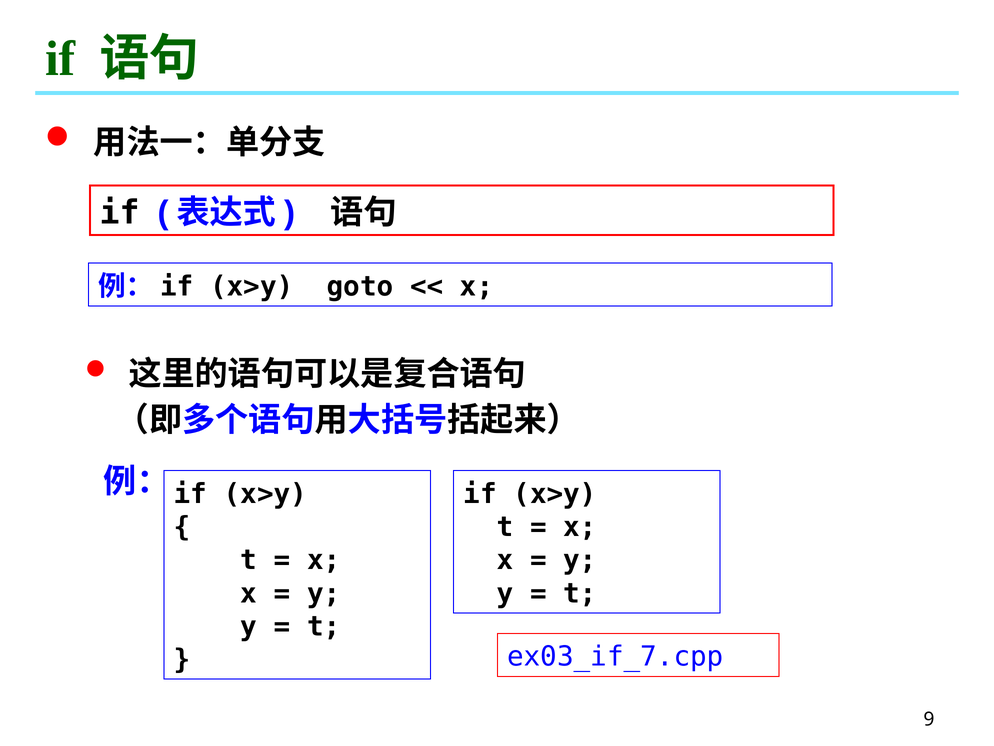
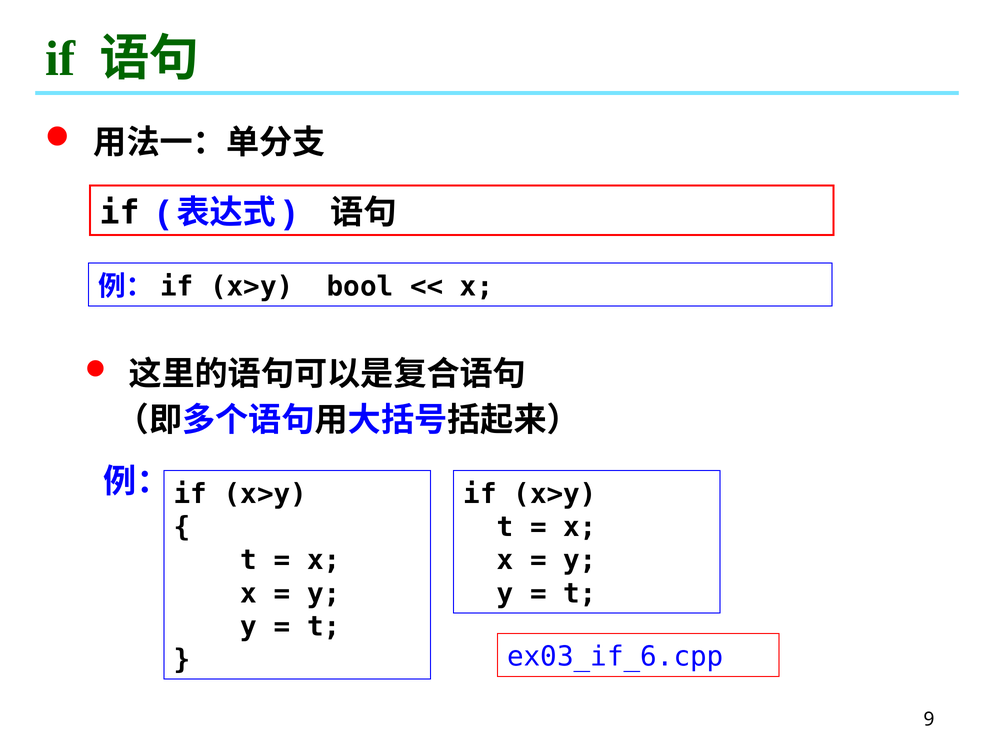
goto: goto -> bool
ex03_if_7.cpp: ex03_if_7.cpp -> ex03_if_6.cpp
